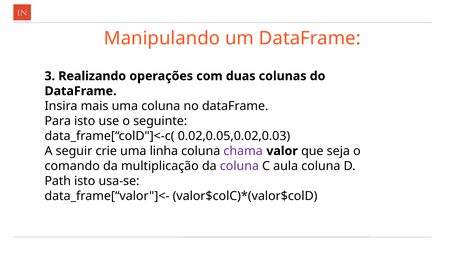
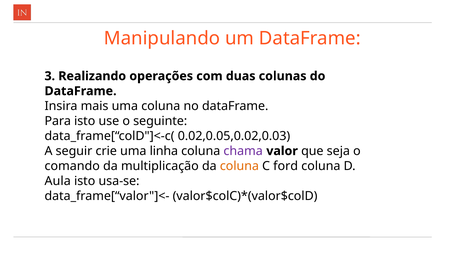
coluna at (239, 166) colour: purple -> orange
aula: aula -> ford
Path: Path -> Aula
